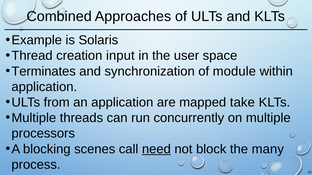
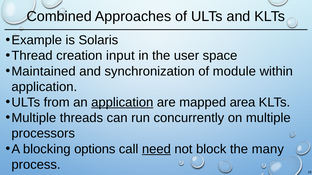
Terminates: Terminates -> Maintained
application at (122, 103) underline: none -> present
take: take -> area
scenes: scenes -> options
